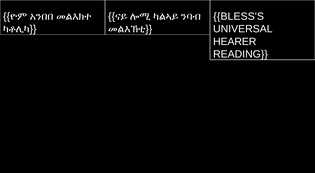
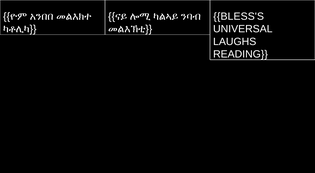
HEARER: HEARER -> LAUGHS
